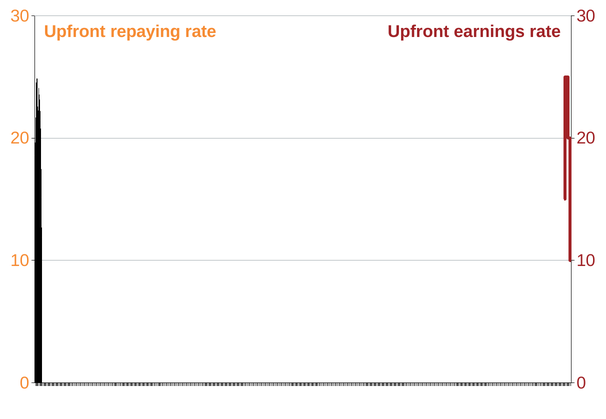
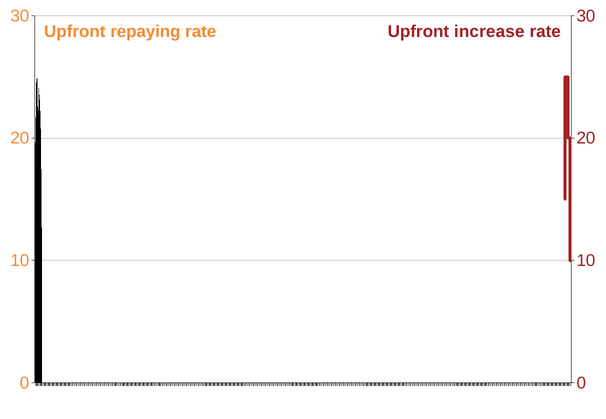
earnings: earnings -> increase
